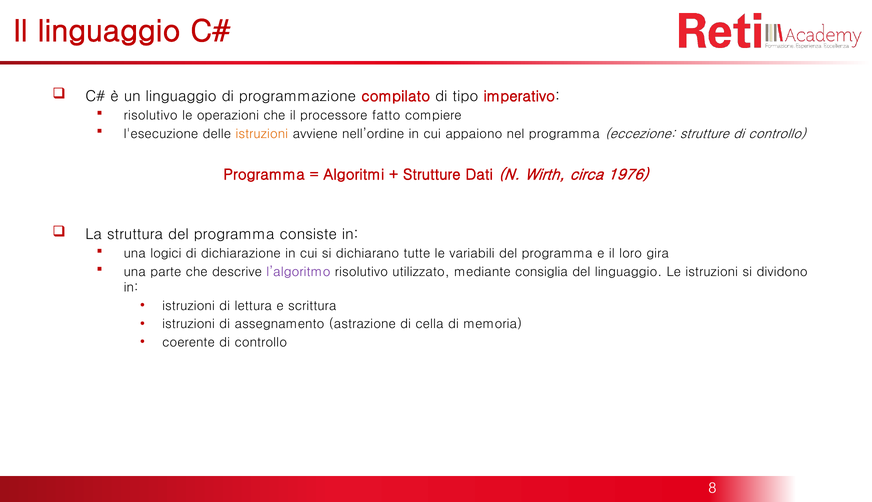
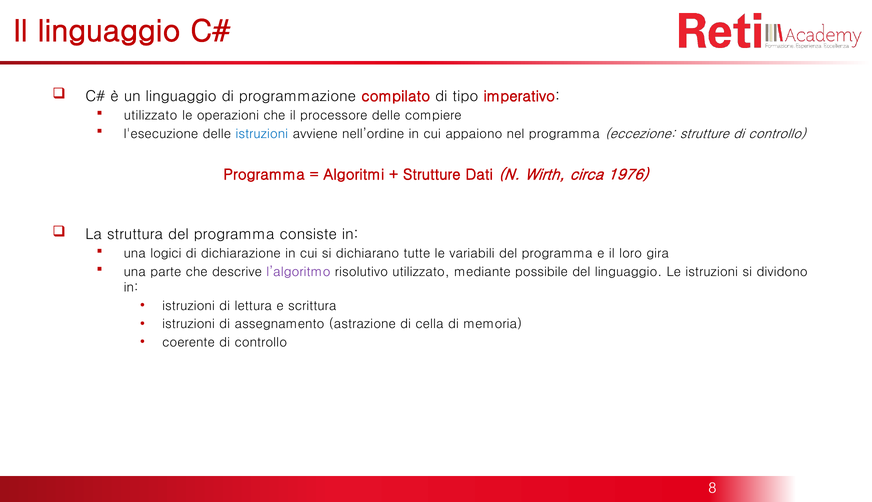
risolutivo at (151, 116): risolutivo -> utilizzato
processore fatto: fatto -> delle
istruzioni at (262, 134) colour: orange -> blue
consiglia: consiglia -> possibile
